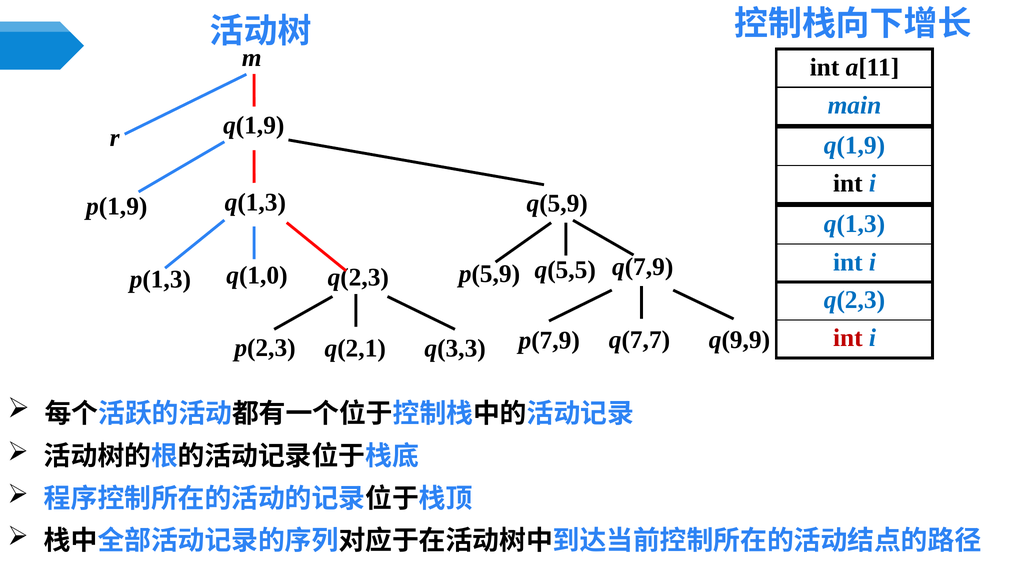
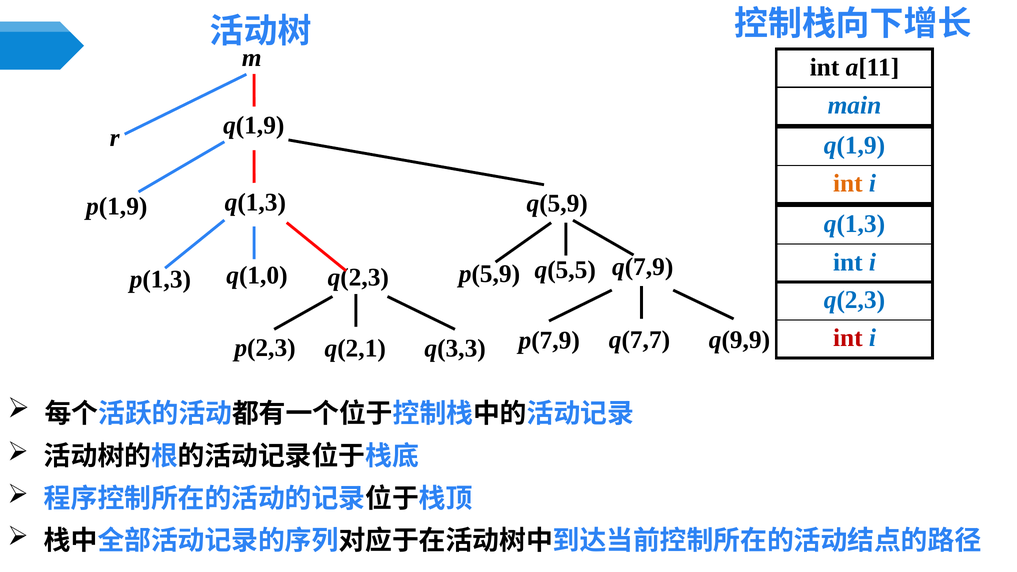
int at (848, 184) colour: black -> orange
